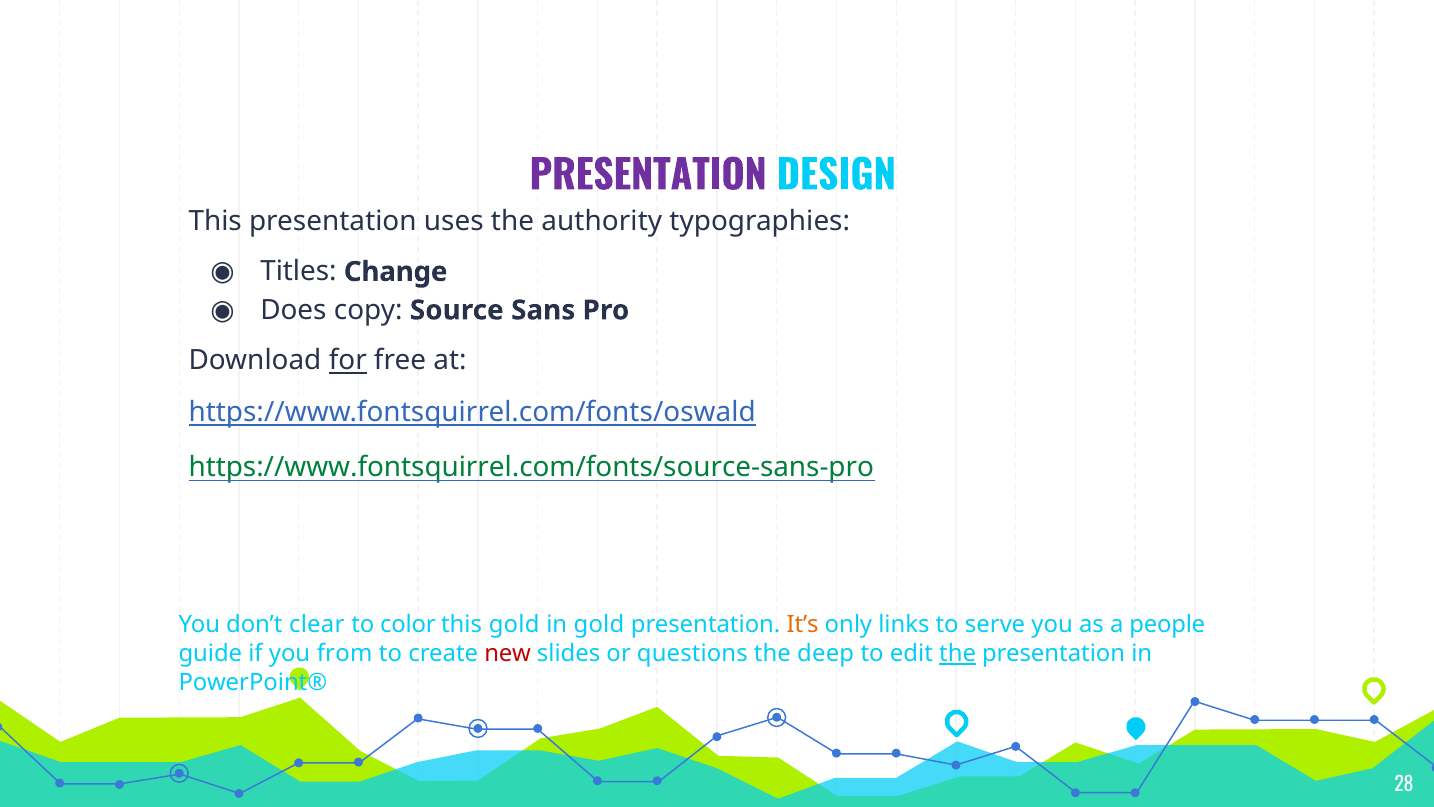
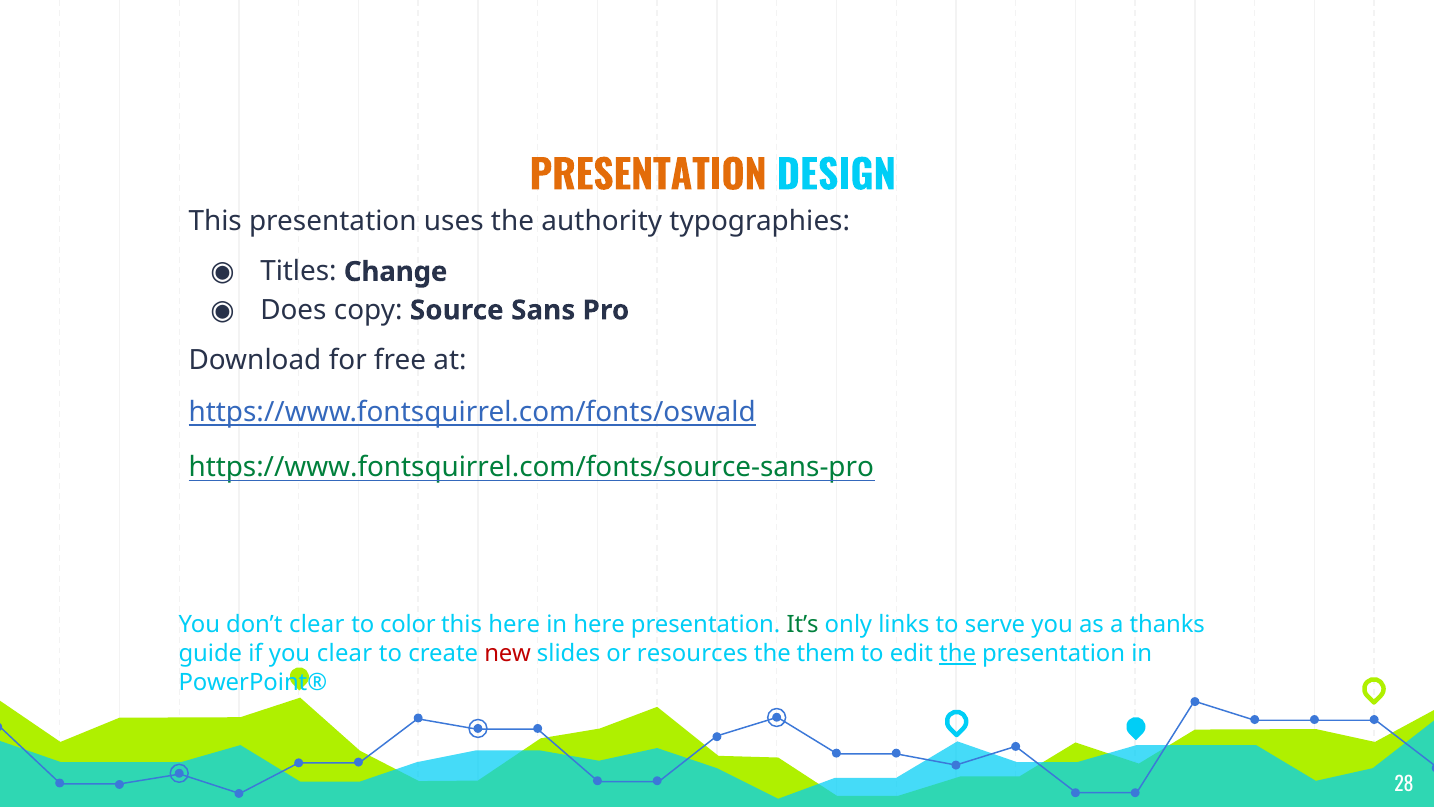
PRESENTATION at (648, 176) colour: purple -> orange
for underline: present -> none
this gold: gold -> here
in gold: gold -> here
It’s colour: orange -> green
people: people -> thanks
you from: from -> clear
questions: questions -> resources
deep: deep -> them
